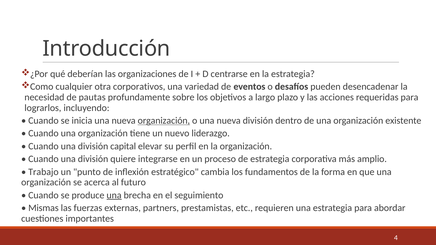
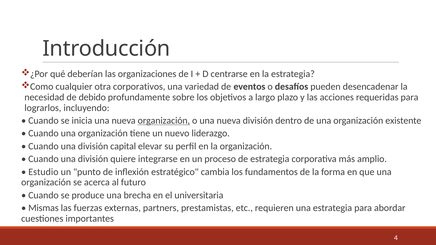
pautas: pautas -> debido
Trabajo: Trabajo -> Estudio
una at (114, 195) underline: present -> none
seguimiento: seguimiento -> universitaria
